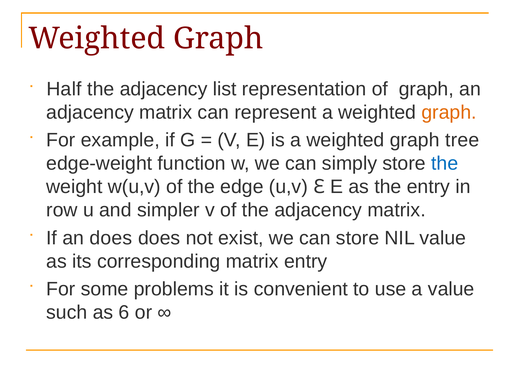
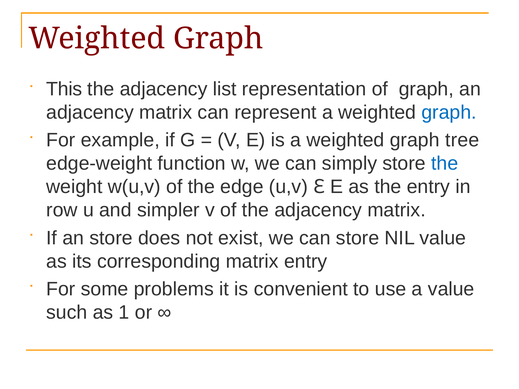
Half: Half -> This
graph at (449, 113) colour: orange -> blue
an does: does -> store
6: 6 -> 1
